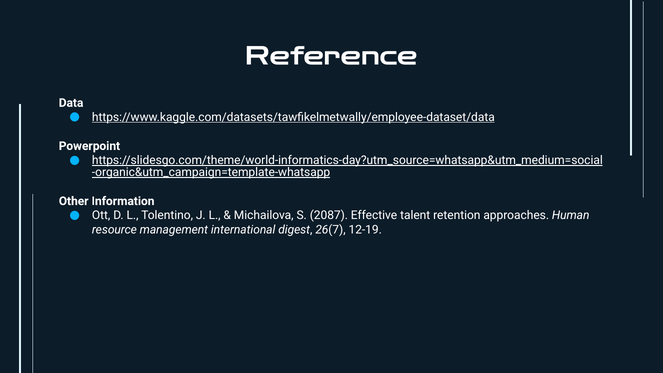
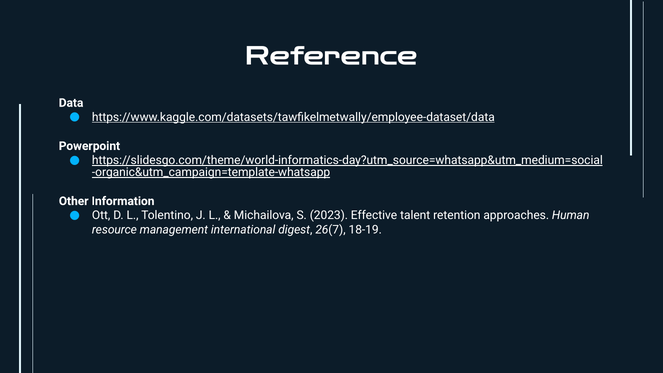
2087: 2087 -> 2023
12-19: 12-19 -> 18-19
